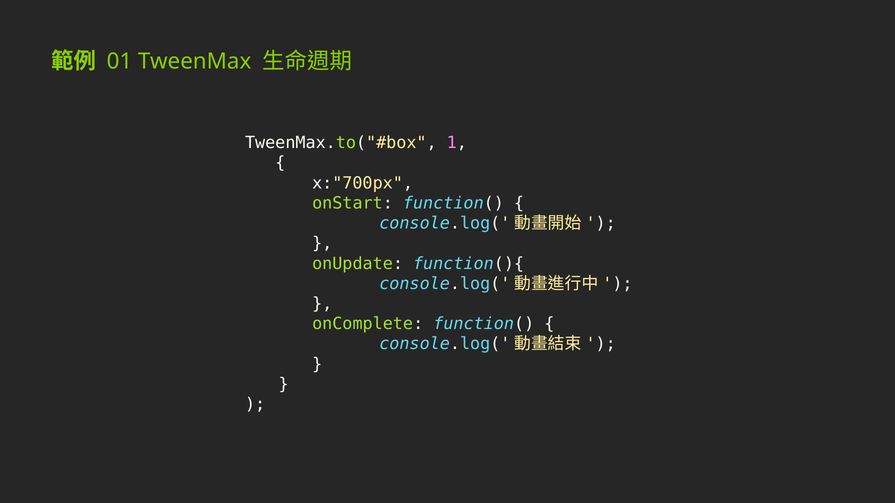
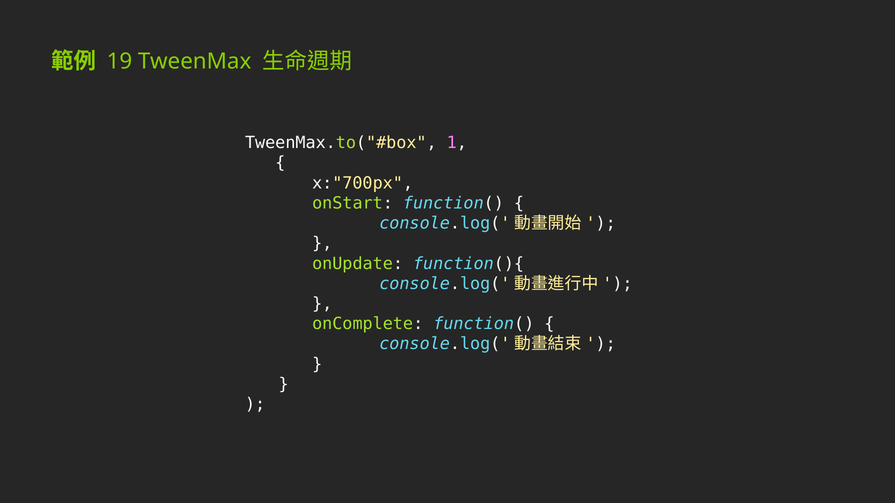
01: 01 -> 19
